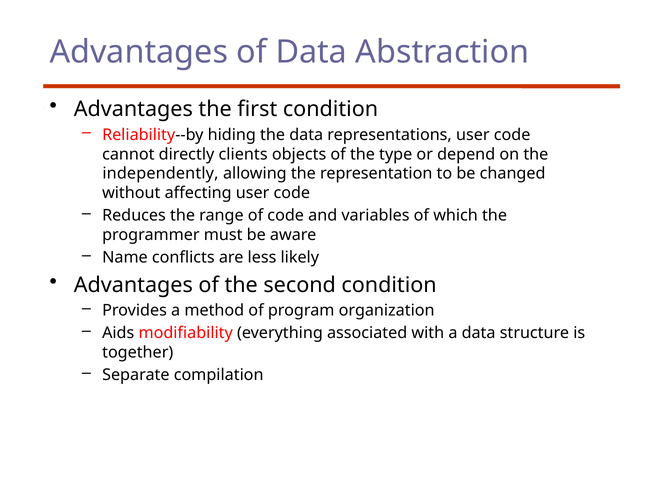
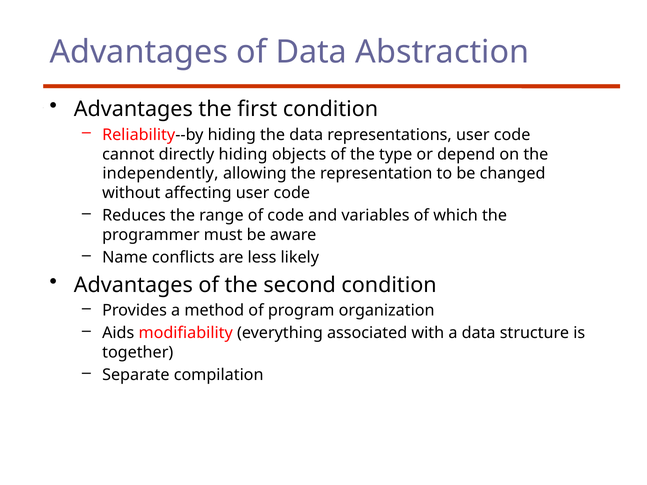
directly clients: clients -> hiding
